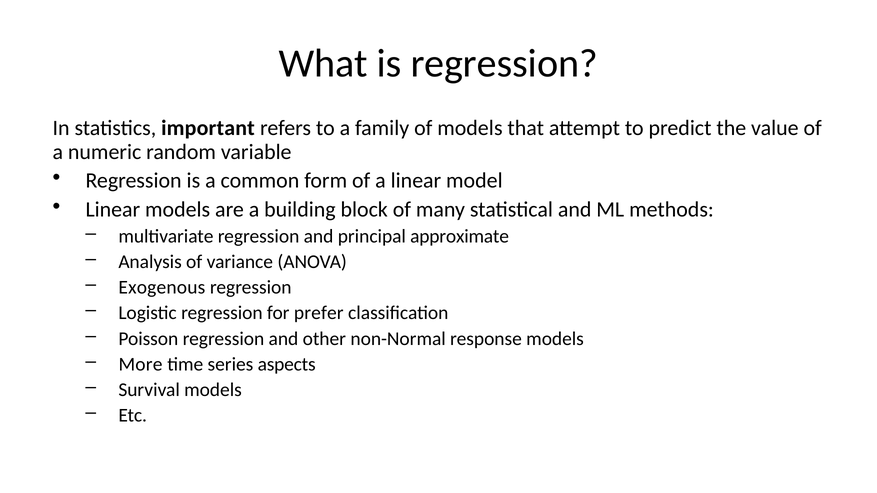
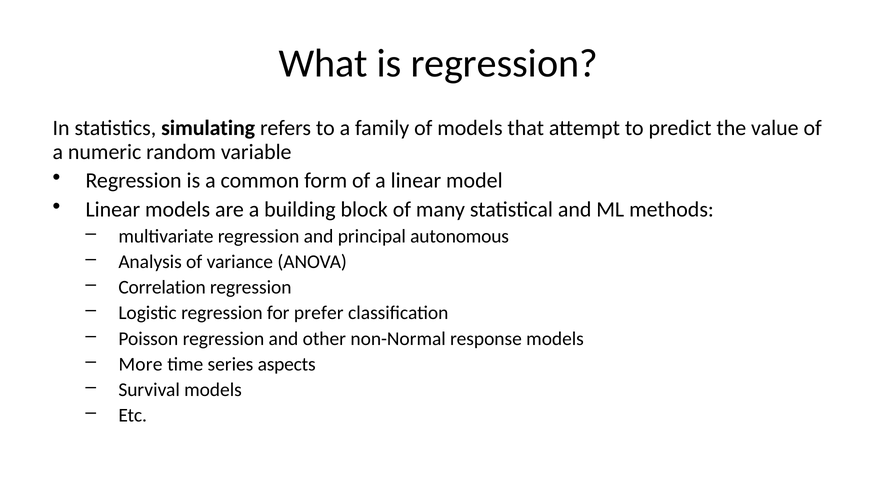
important: important -> simulating
approximate: approximate -> autonomous
Exogenous: Exogenous -> Correlation
